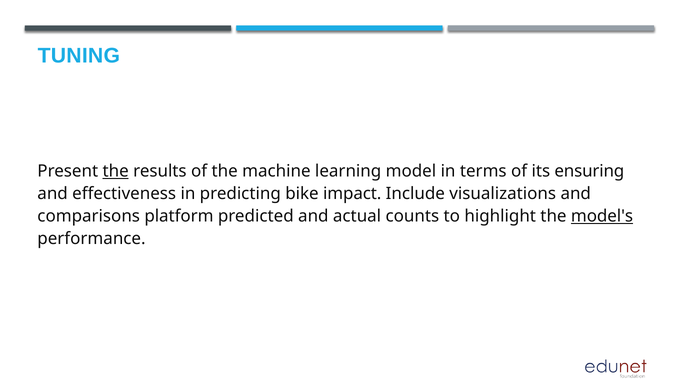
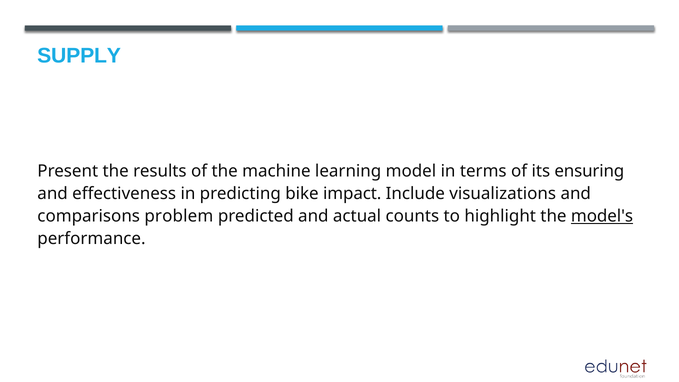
TUNING: TUNING -> SUPPLY
the at (116, 171) underline: present -> none
platform: platform -> problem
